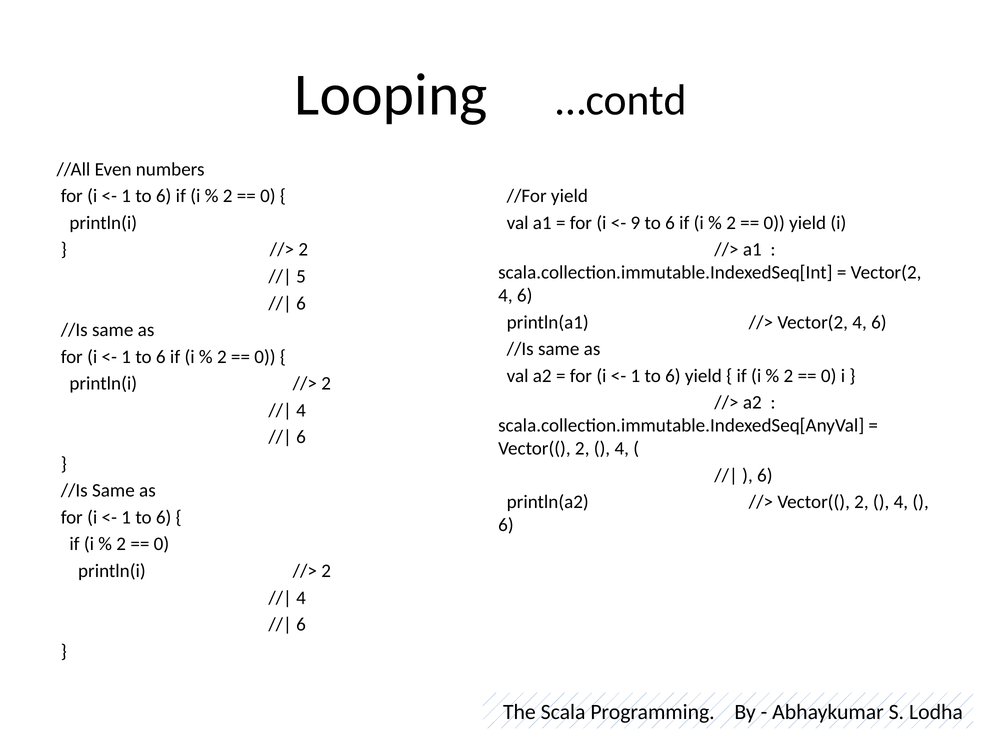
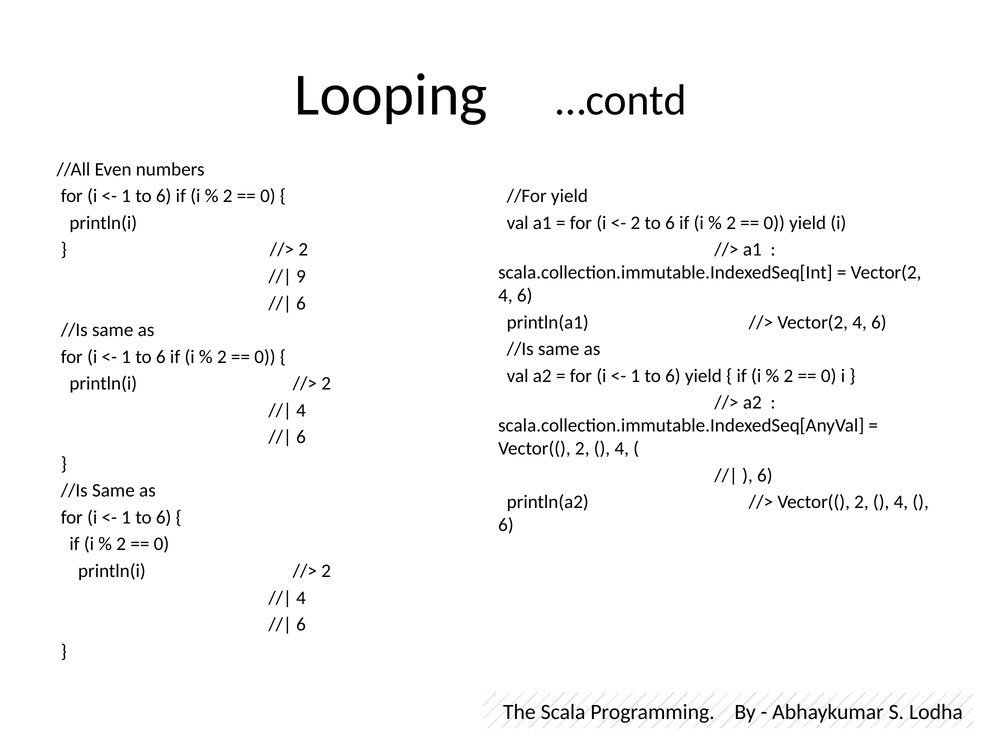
9 at (635, 223): 9 -> 2
5: 5 -> 9
